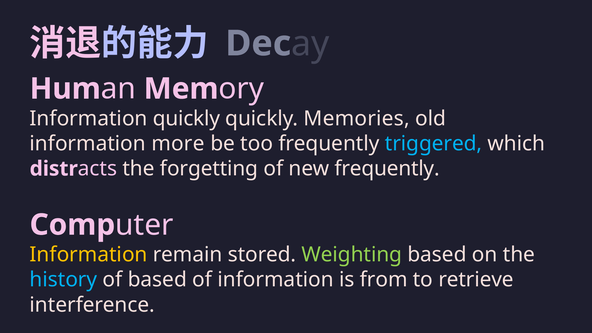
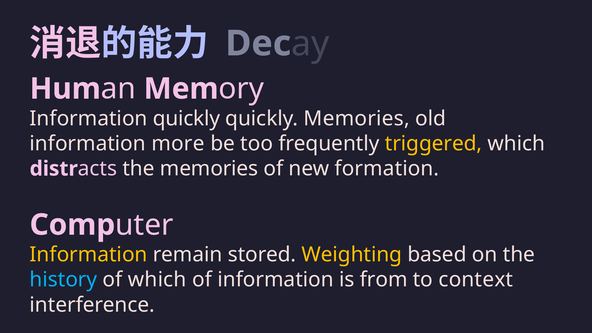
triggered colour: light blue -> yellow
the forgetting: forgetting -> memories
new frequently: frequently -> formation
Weighting colour: light green -> yellow
of based: based -> which
retrieve: retrieve -> context
